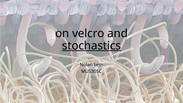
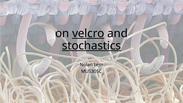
velcro underline: none -> present
